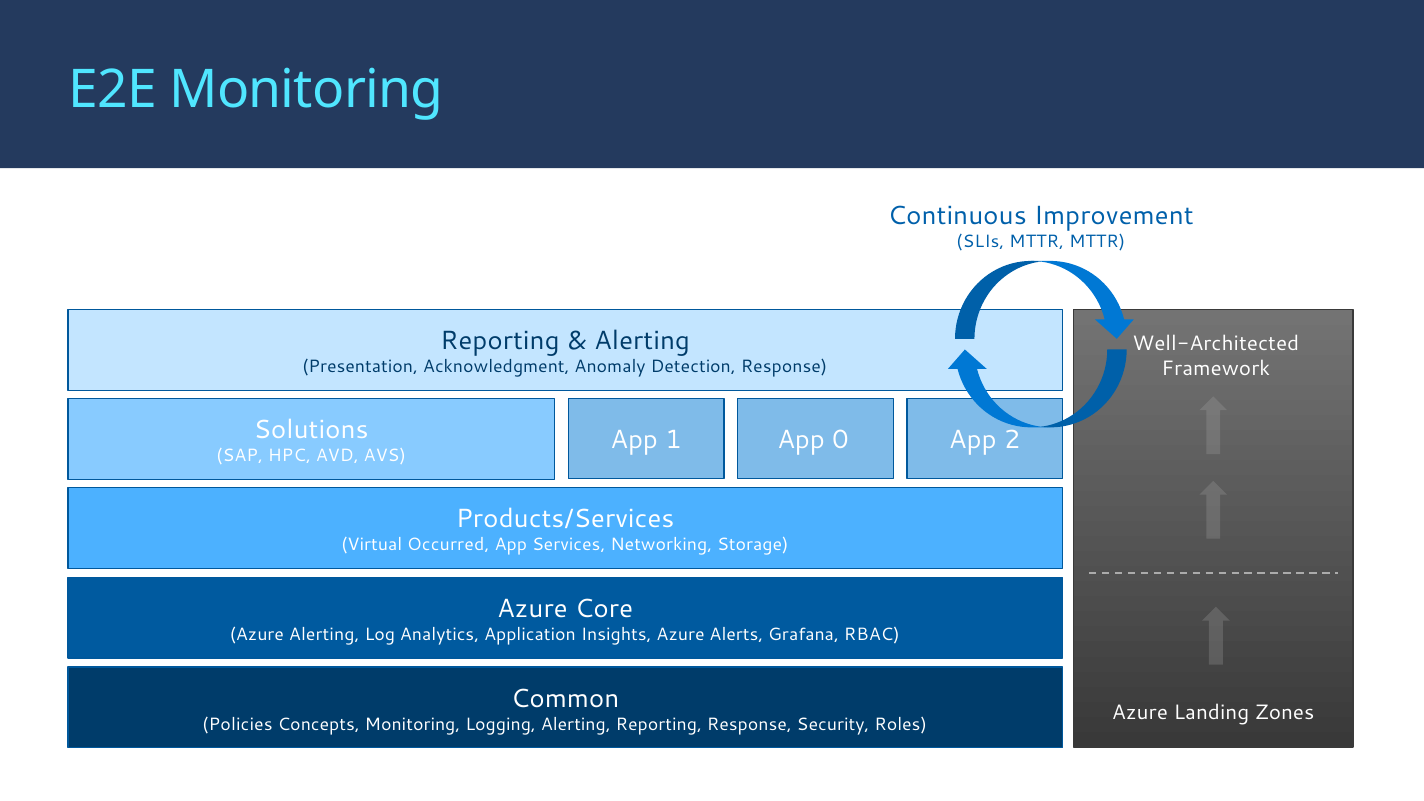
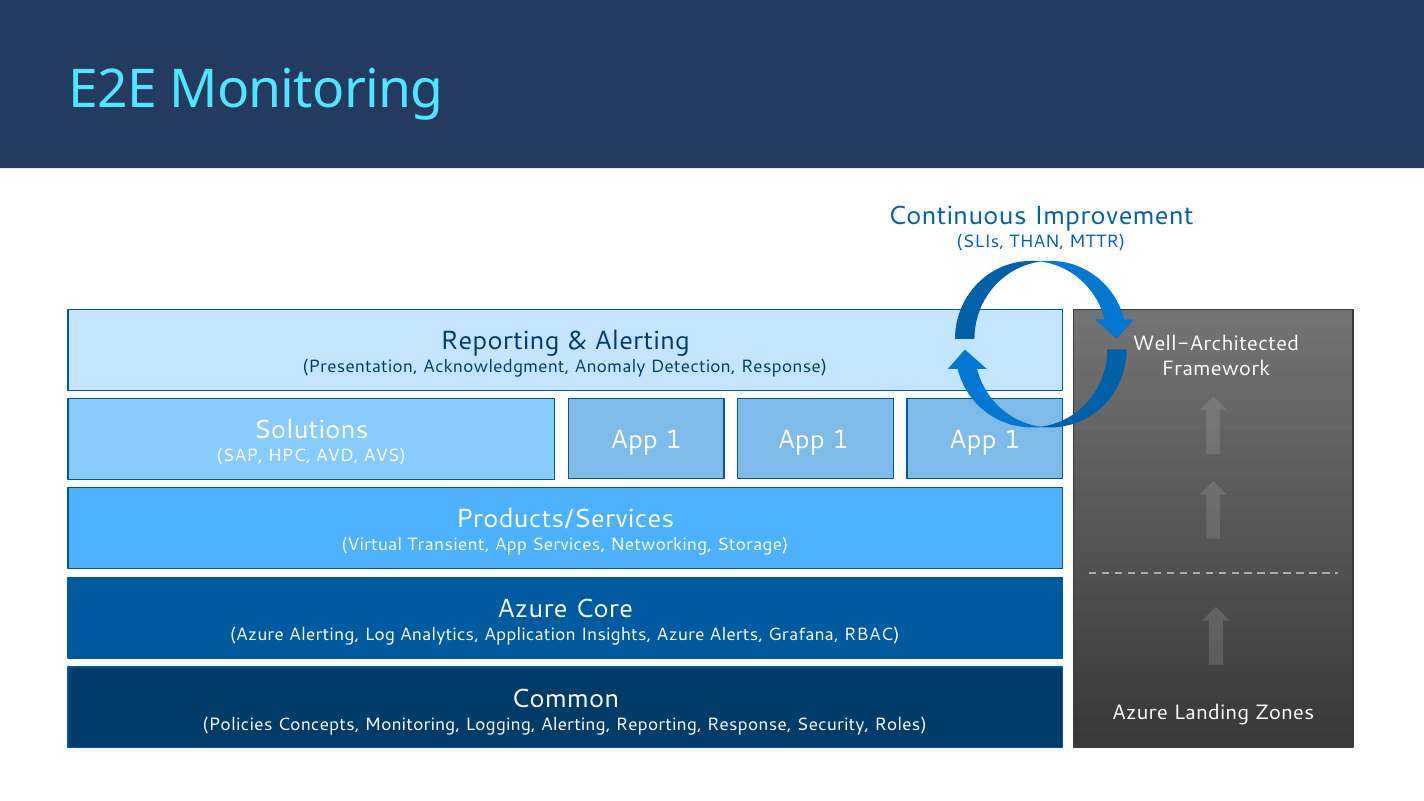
SLIs MTTR: MTTR -> THAN
0 at (840, 440): 0 -> 1
2 at (1012, 440): 2 -> 1
Occurred: Occurred -> Transient
